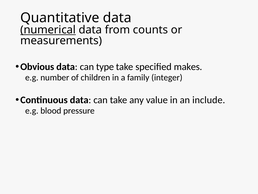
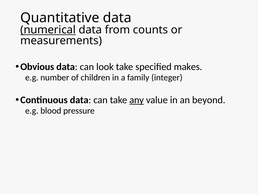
type: type -> look
any underline: none -> present
include: include -> beyond
